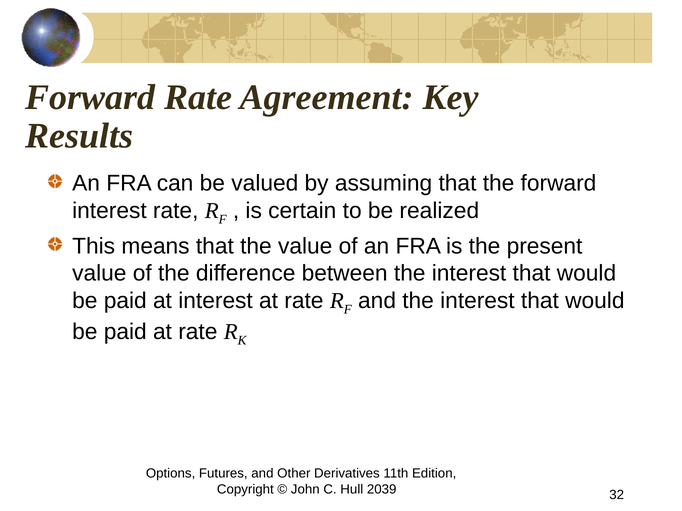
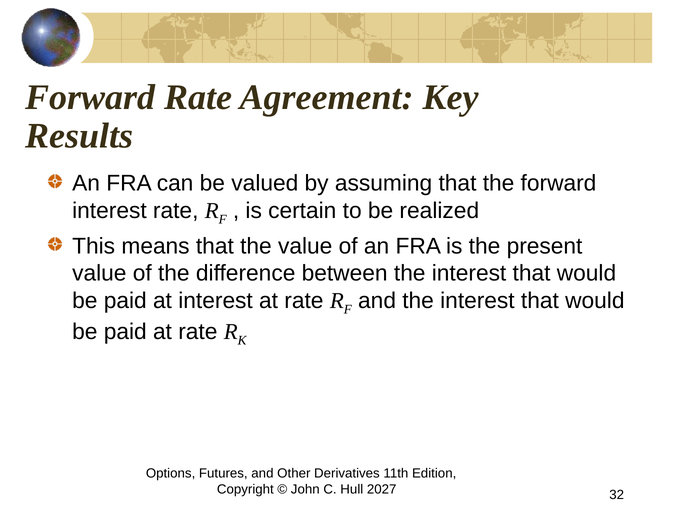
2039: 2039 -> 2027
